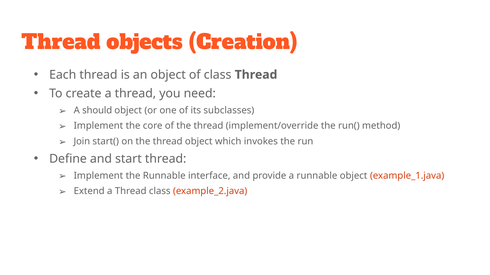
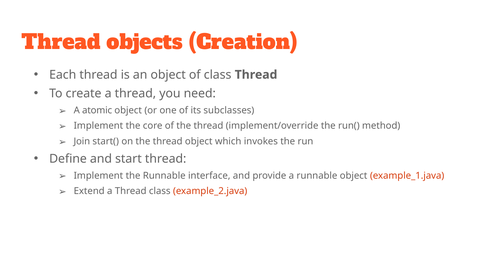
should: should -> atomic
